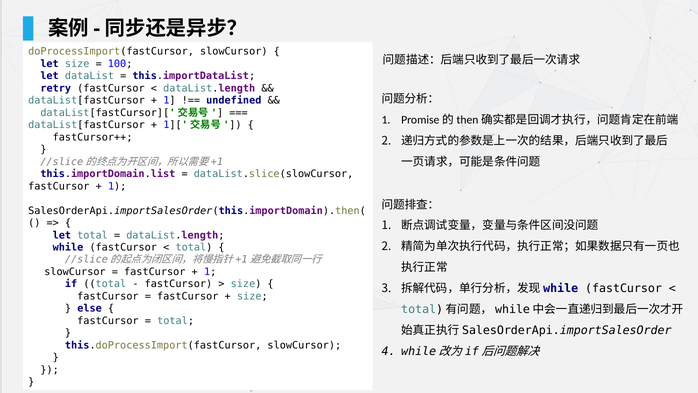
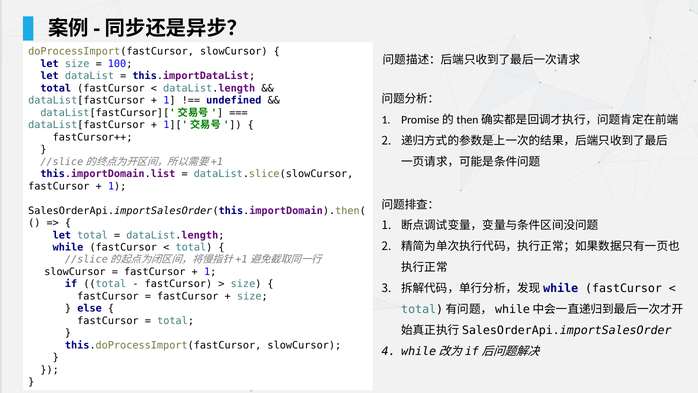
retry at (56, 88): retry -> total
